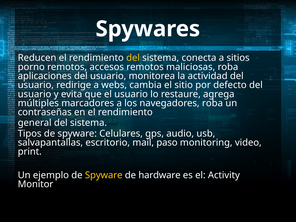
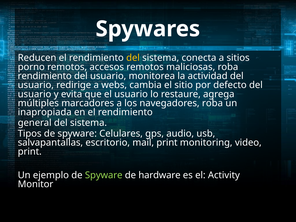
aplicaciones at (45, 76): aplicaciones -> rendimiento
contraseñas: contraseñas -> inapropiada
mail paso: paso -> print
Spyware at (104, 175) colour: yellow -> light green
